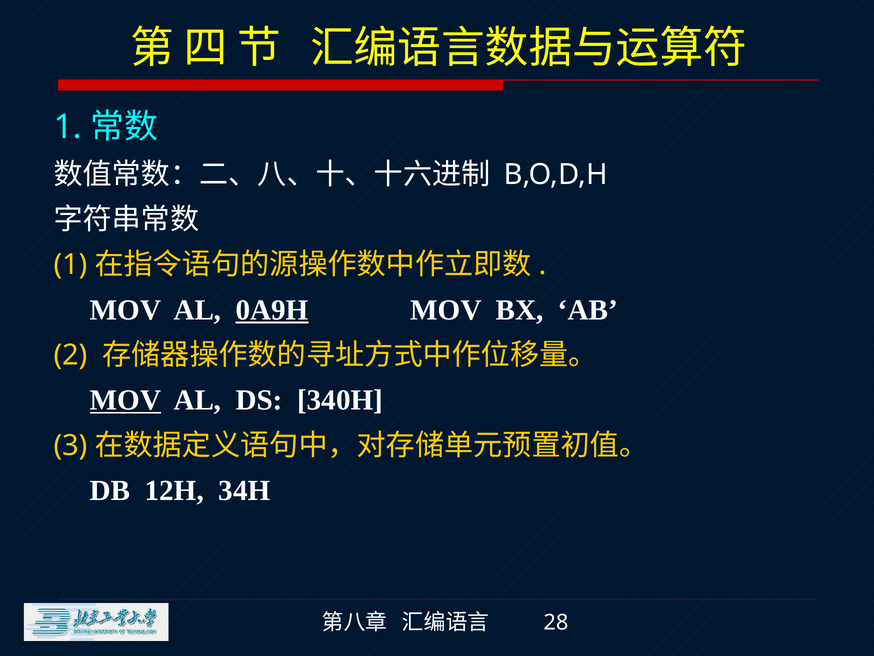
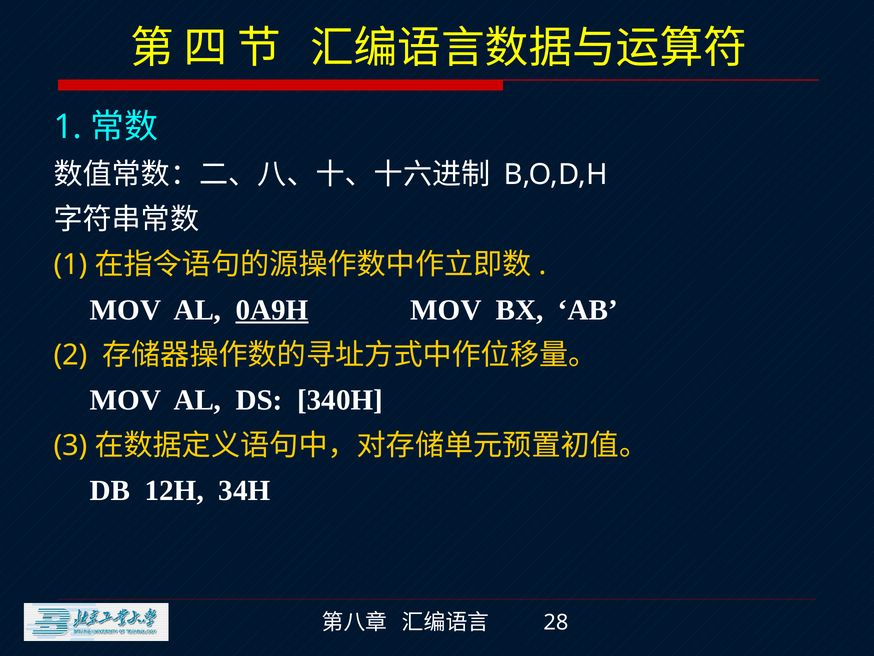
MOV at (125, 400) underline: present -> none
